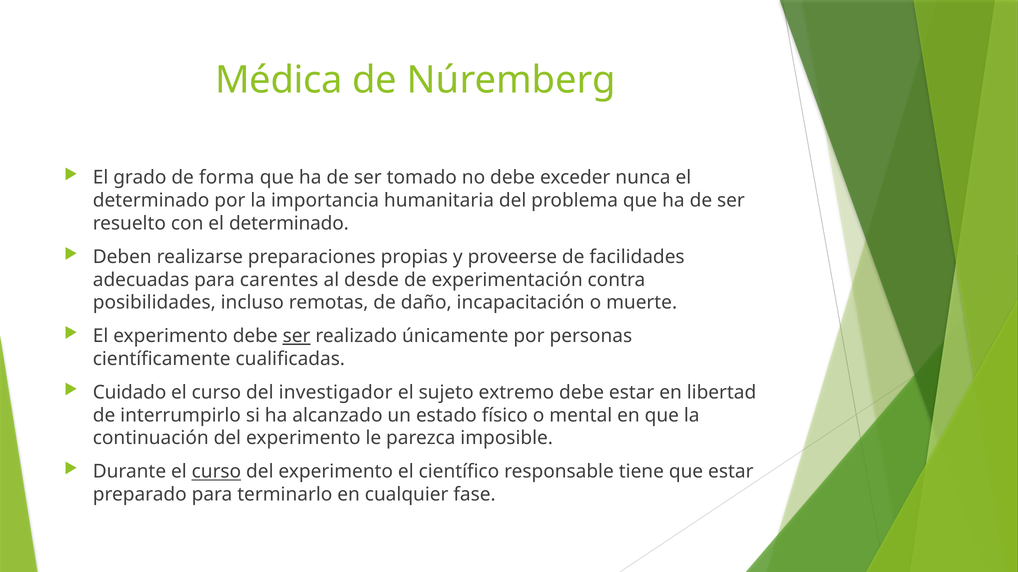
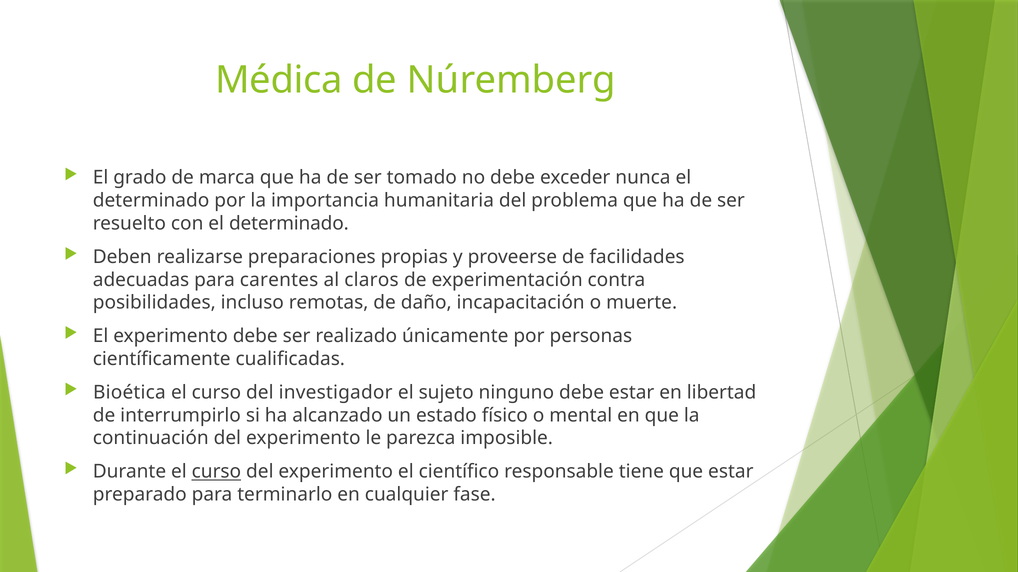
forma: forma -> marca
desde: desde -> claros
ser at (297, 336) underline: present -> none
Cuidado: Cuidado -> Bioética
extremo: extremo -> ninguno
